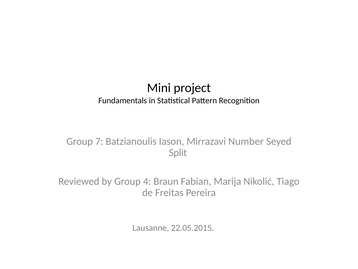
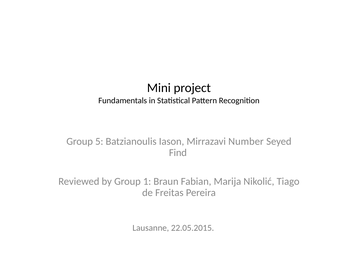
7: 7 -> 5
Split: Split -> Find
4: 4 -> 1
